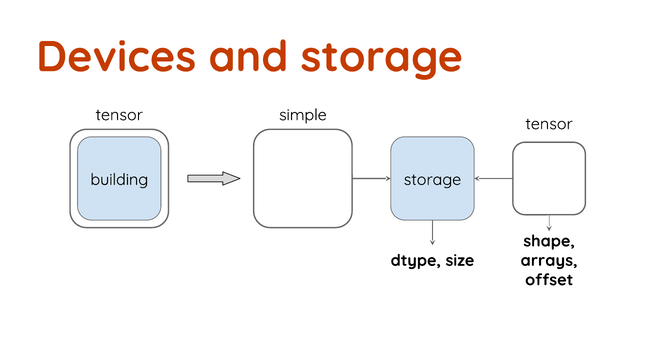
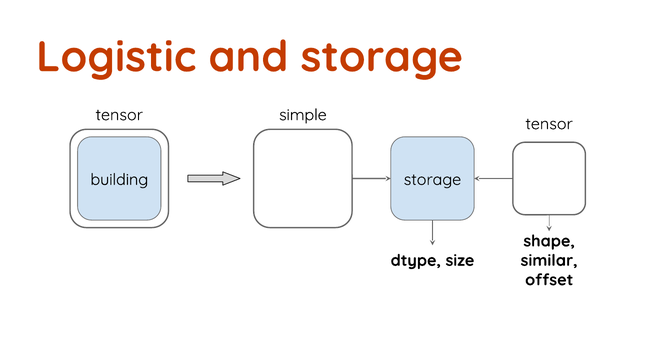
Devices: Devices -> Logistic
arrays: arrays -> similar
